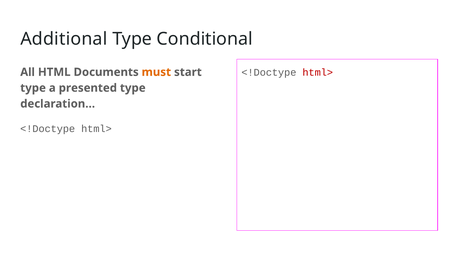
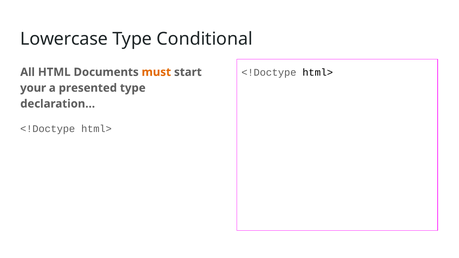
Additional: Additional -> Lowercase
html> at (318, 72) colour: red -> black
type at (33, 88): type -> your
